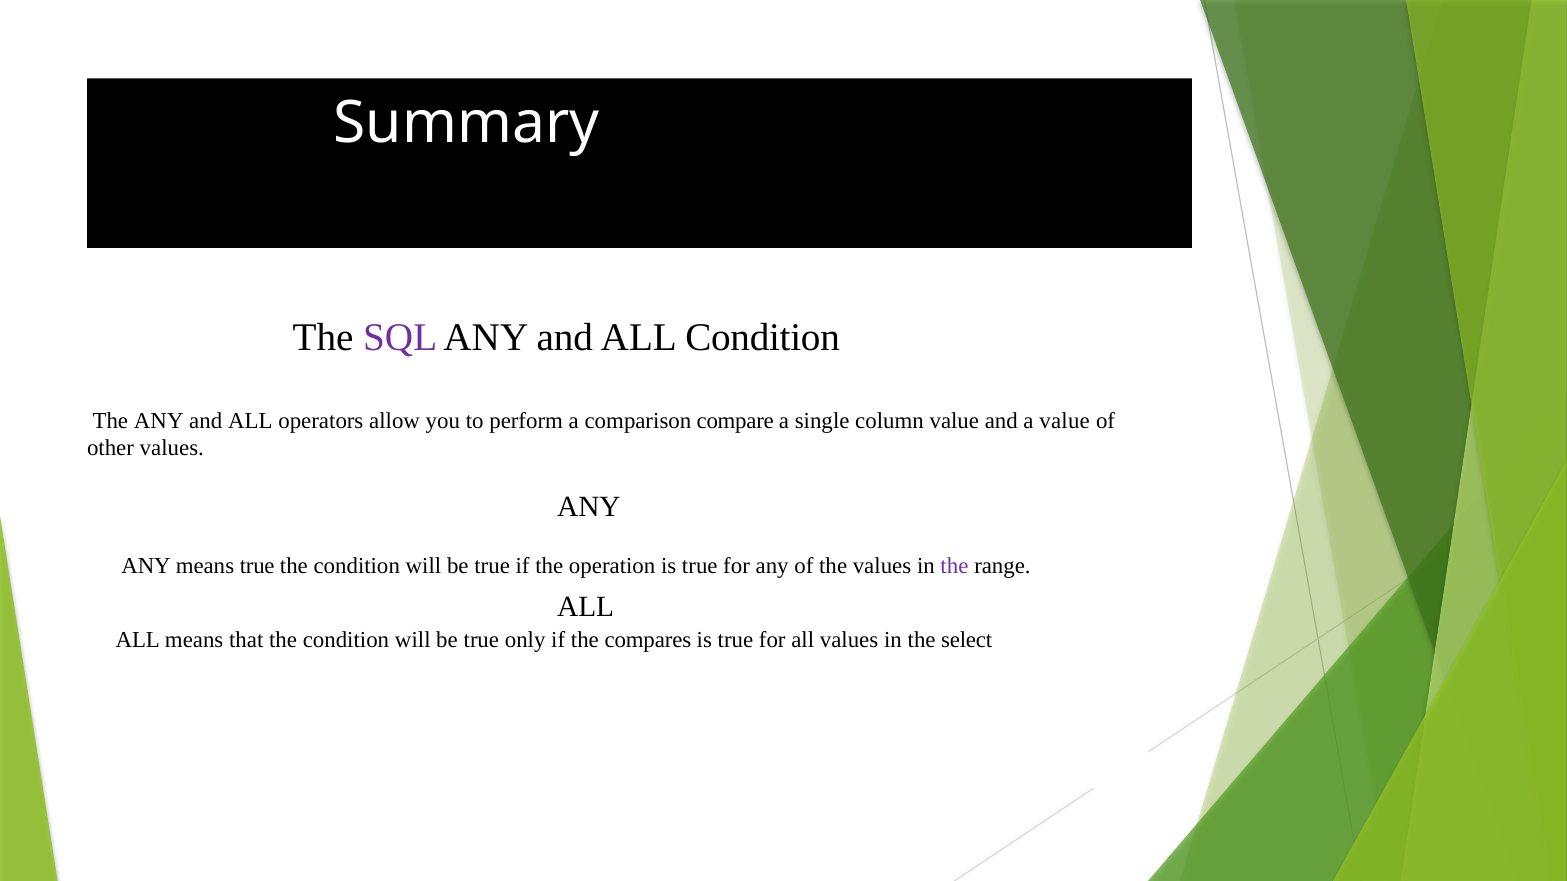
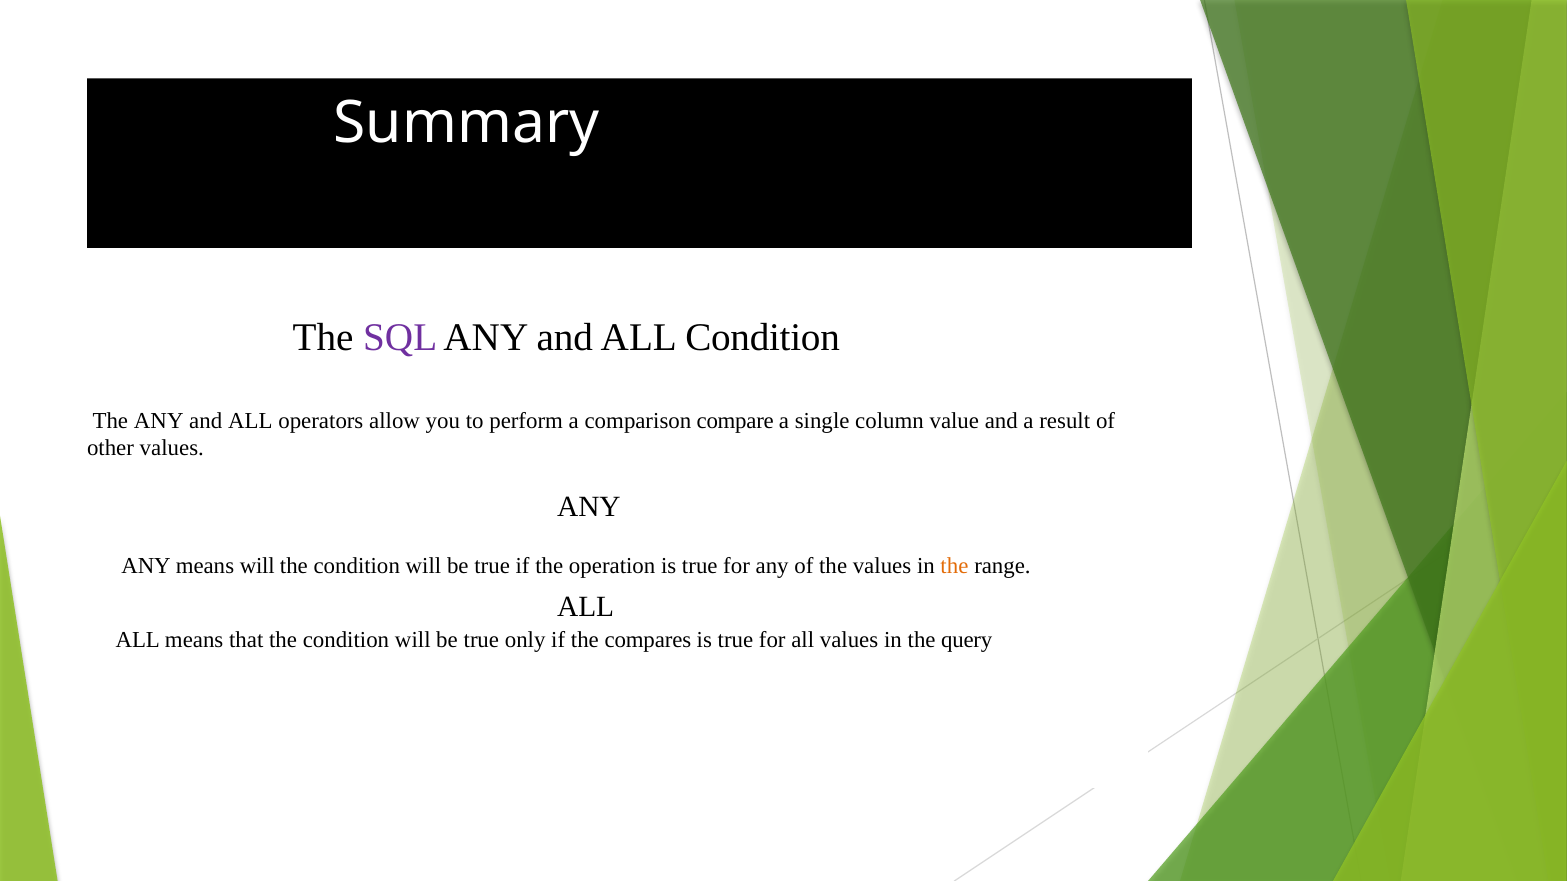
a value: value -> result
means true: true -> will
the at (954, 566) colour: purple -> orange
select: select -> query
